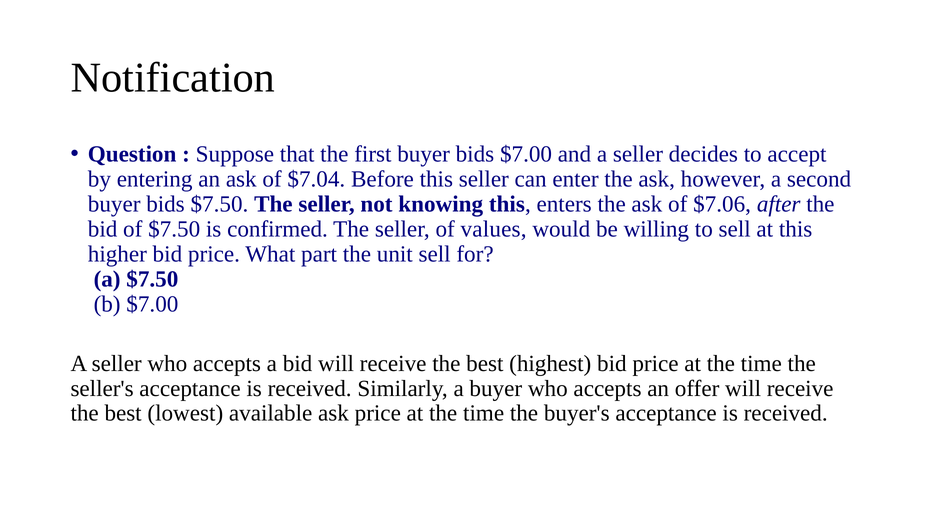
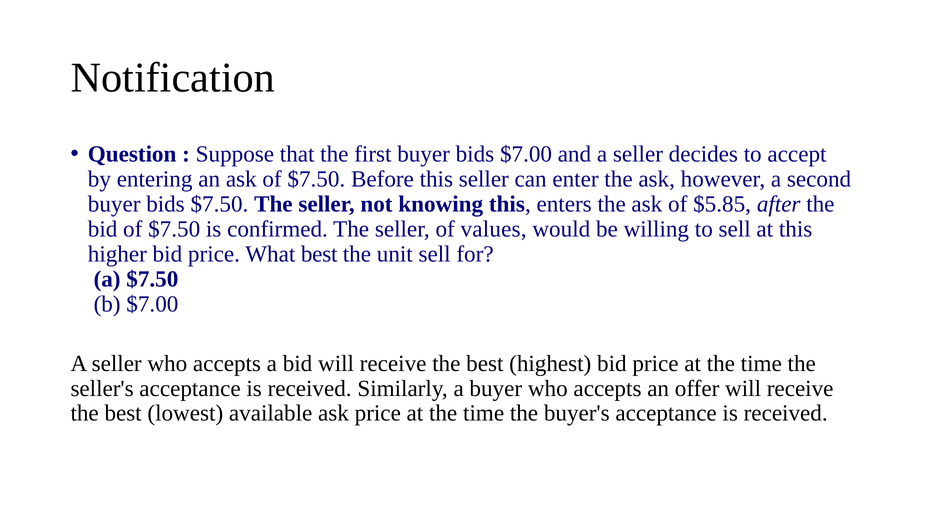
ask of $7.04: $7.04 -> $7.50
$7.06: $7.06 -> $5.85
What part: part -> best
